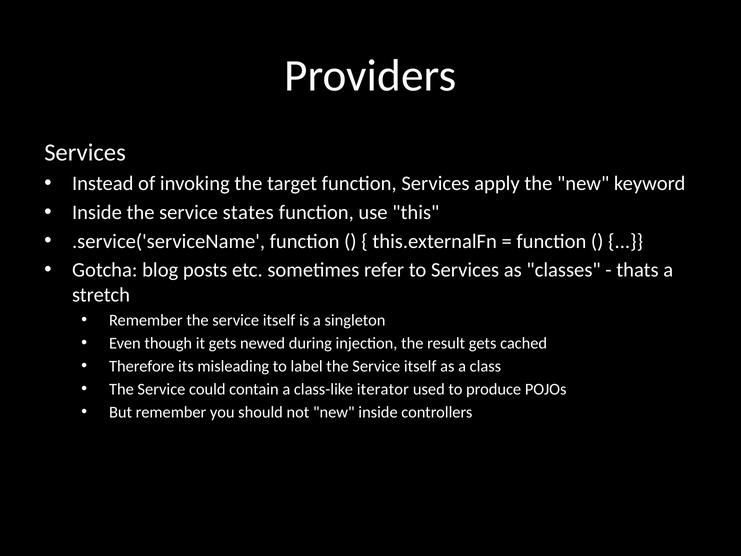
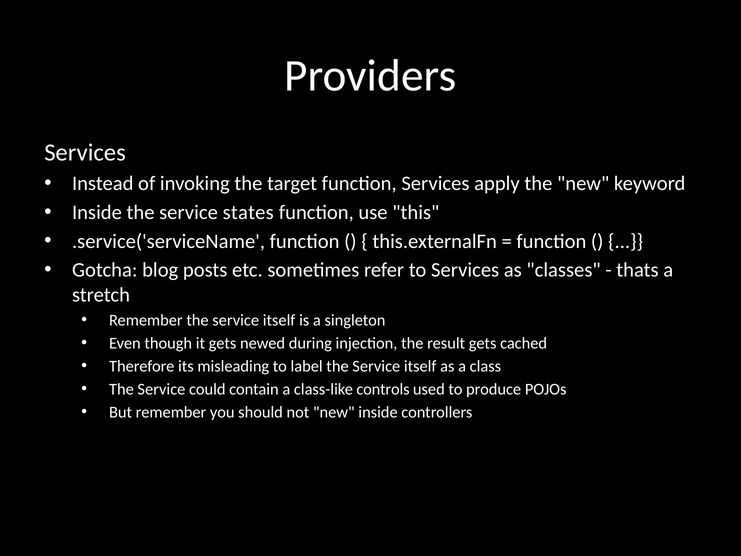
iterator: iterator -> controls
